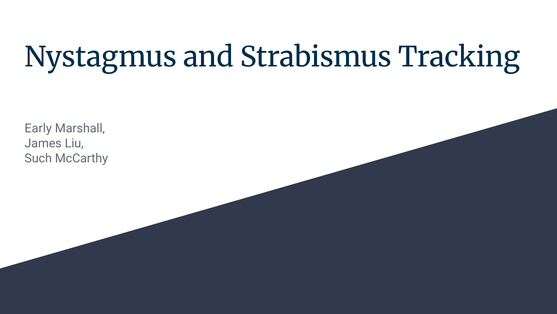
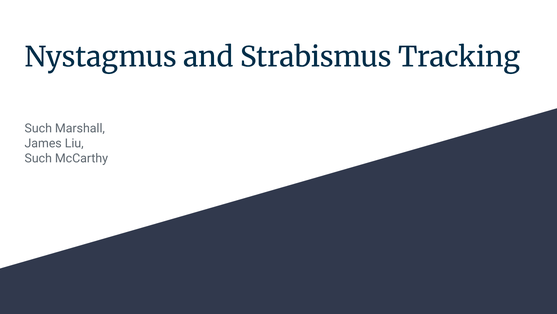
Early at (38, 128): Early -> Such
